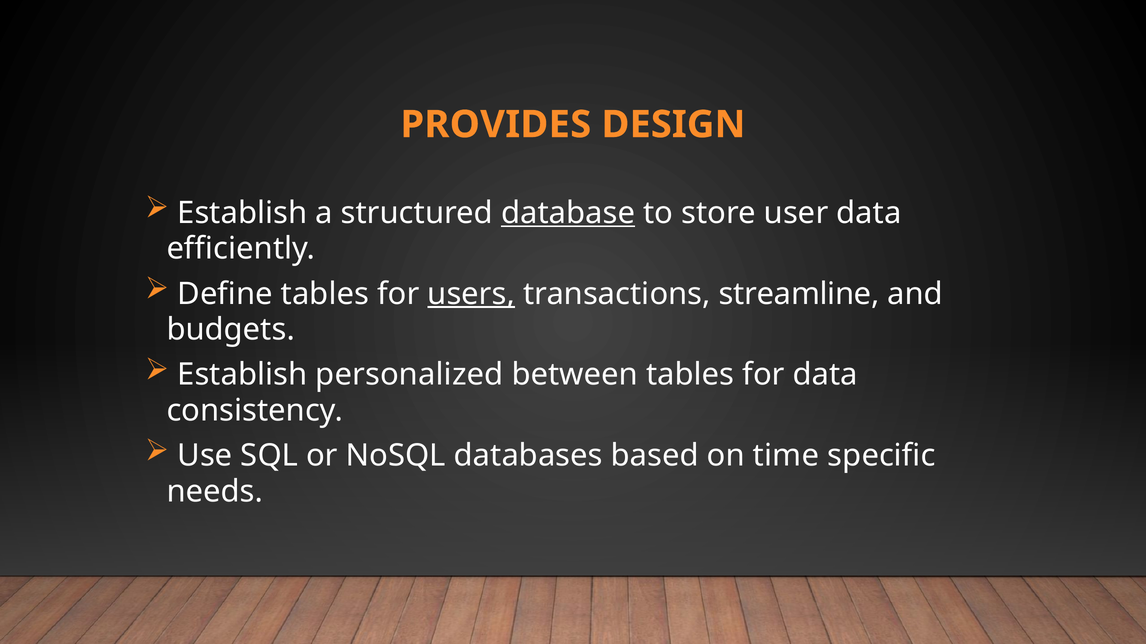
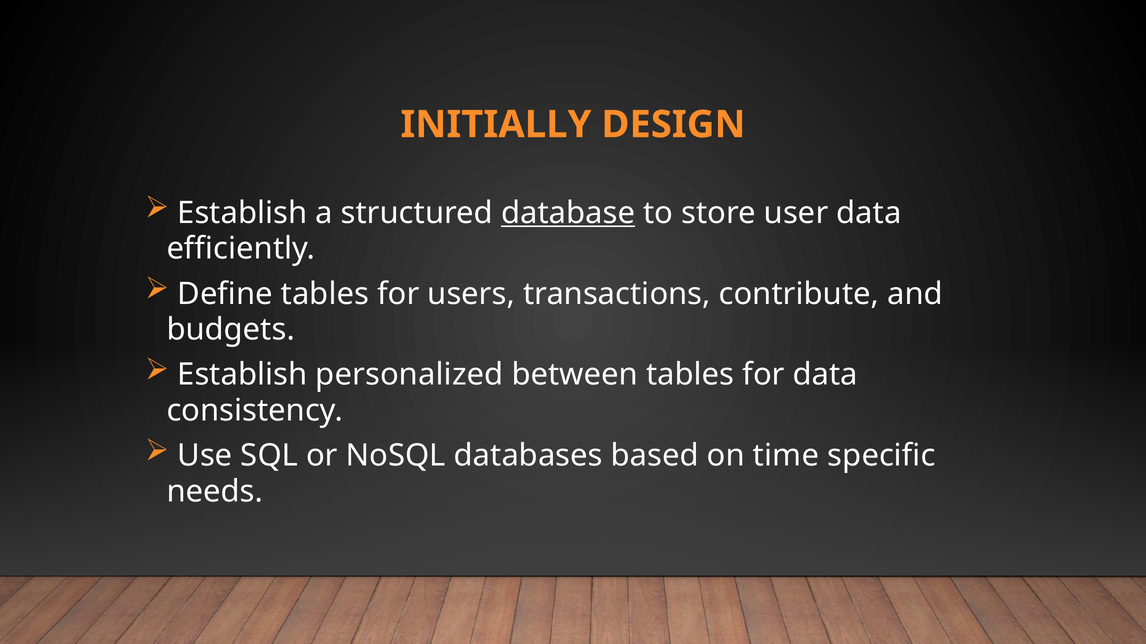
PROVIDES: PROVIDES -> INITIALLY
users underline: present -> none
streamline: streamline -> contribute
